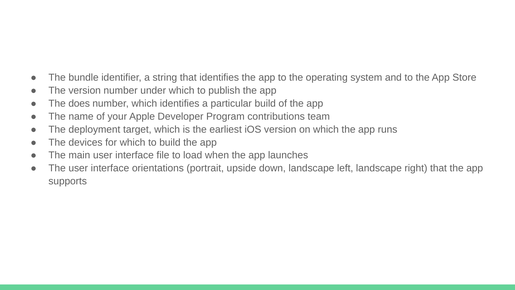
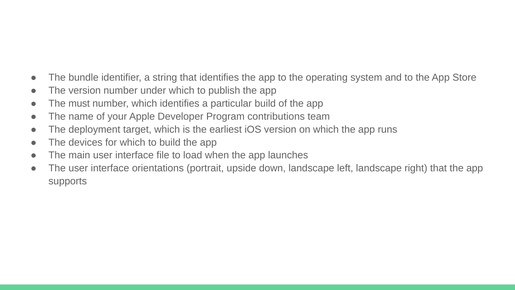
does: does -> must
